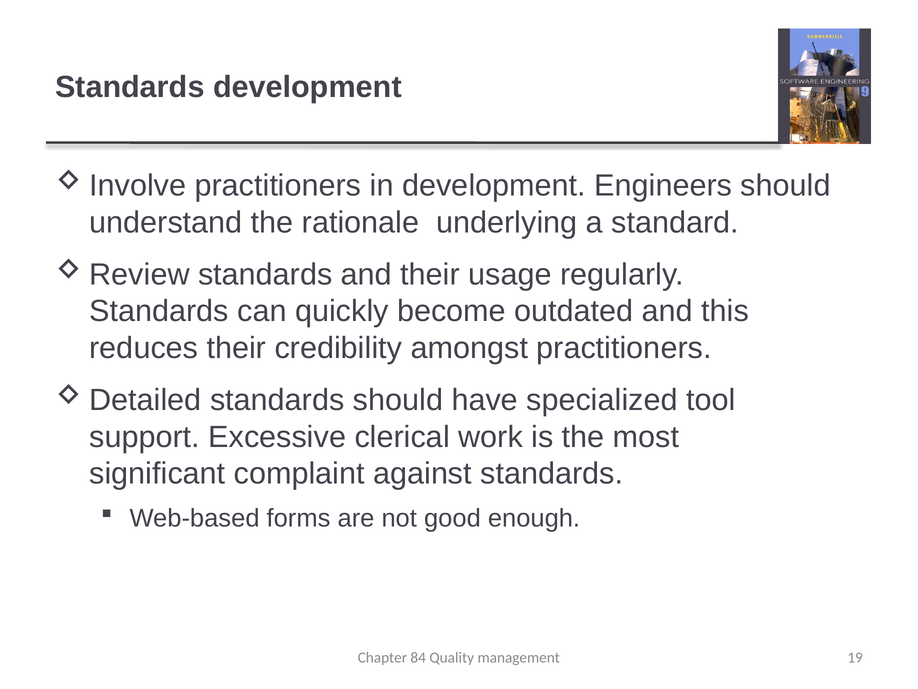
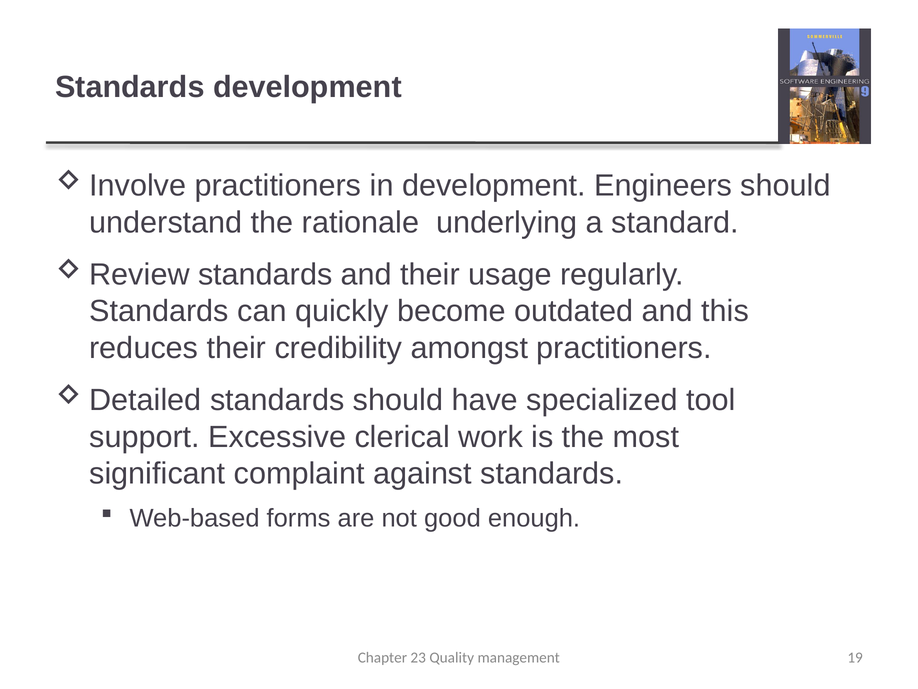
84: 84 -> 23
